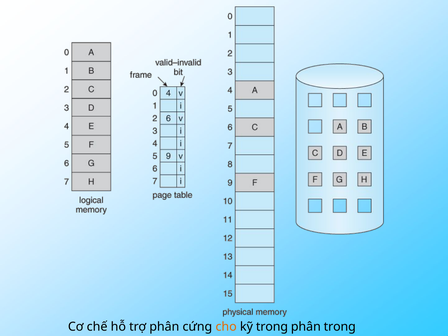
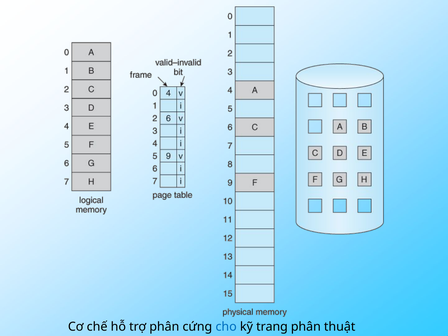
cho colour: orange -> blue
kỹ trong: trong -> trang
phân trong: trong -> thuật
